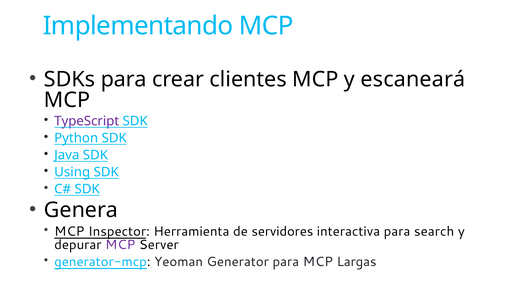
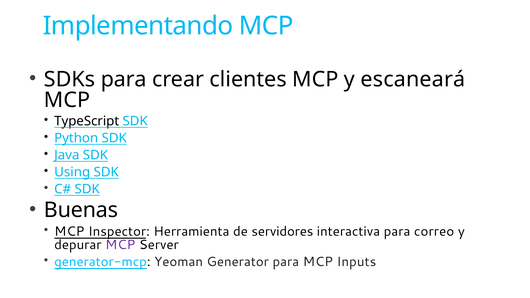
TypeScript colour: purple -> black
Genera: Genera -> Buenas
search: search -> correo
Largas: Largas -> Inputs
